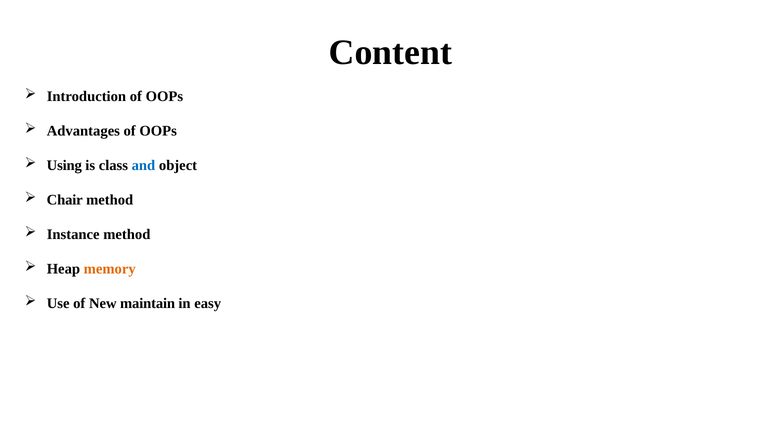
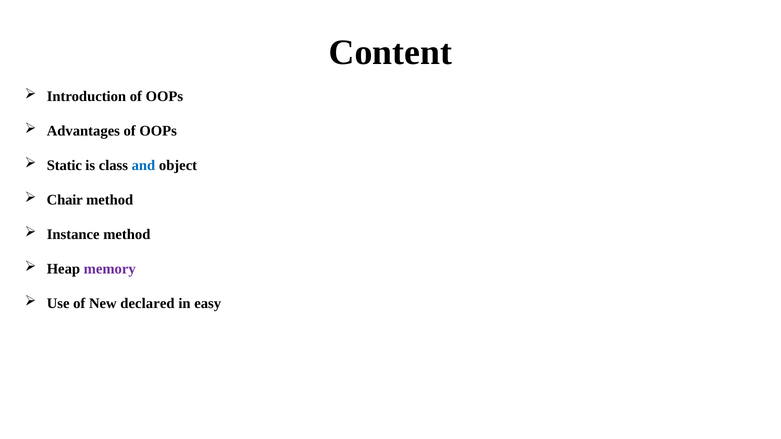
Using: Using -> Static
memory colour: orange -> purple
maintain: maintain -> declared
